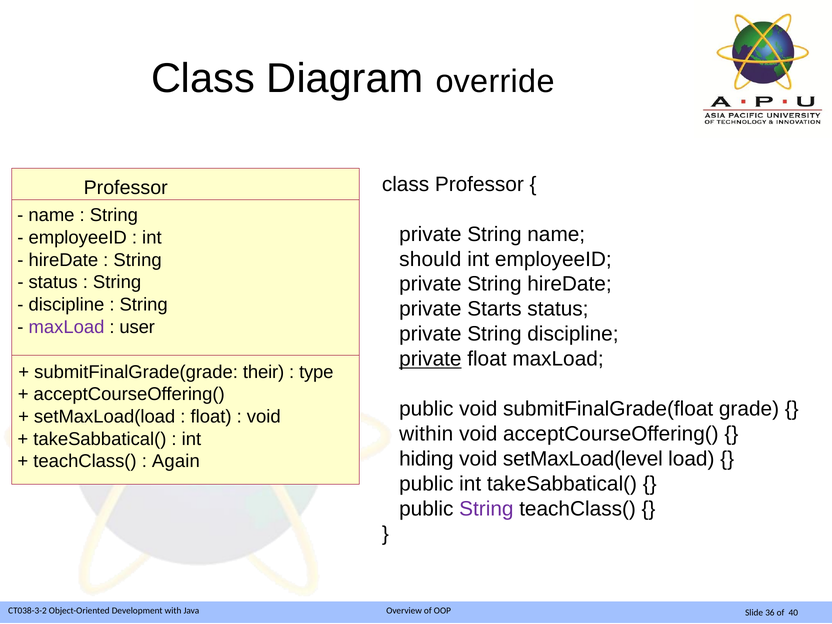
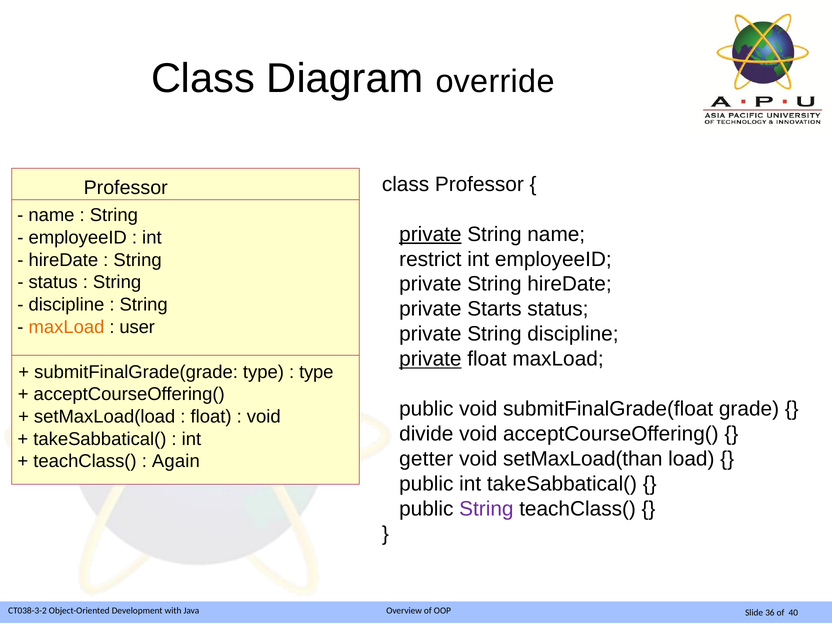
private at (430, 234) underline: none -> present
should: should -> restrict
maxLoad at (66, 327) colour: purple -> orange
submitFinalGrade(grade their: their -> type
within: within -> divide
hiding: hiding -> getter
setMaxLoad(level: setMaxLoad(level -> setMaxLoad(than
